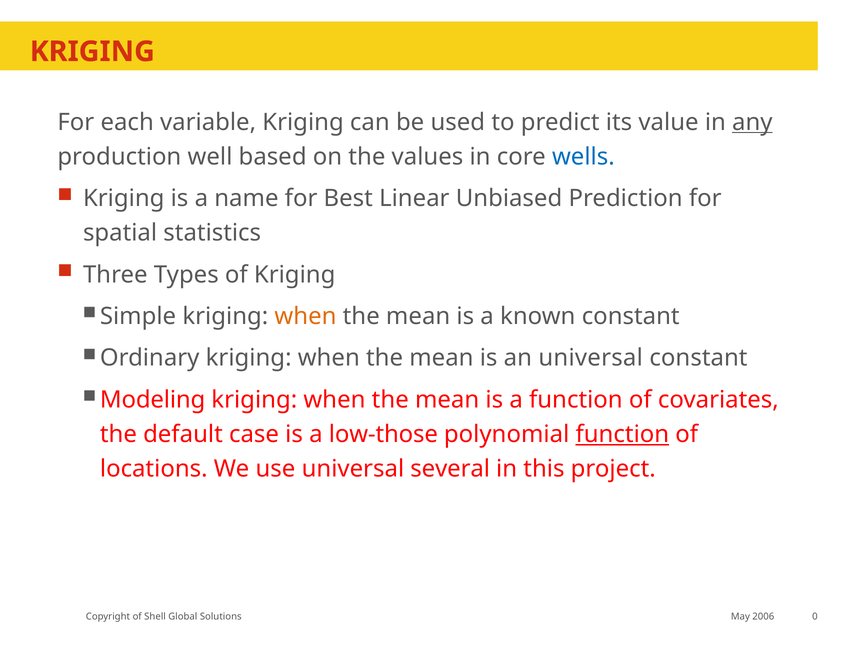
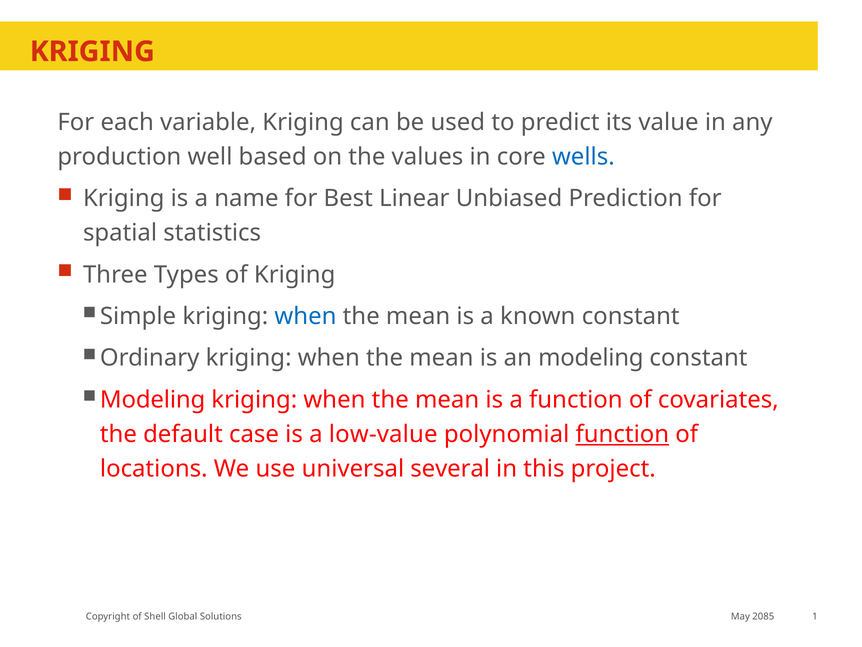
any underline: present -> none
when at (305, 316) colour: orange -> blue
an universal: universal -> modeling
low-those: low-those -> low-value
2006: 2006 -> 2085
0: 0 -> 1
